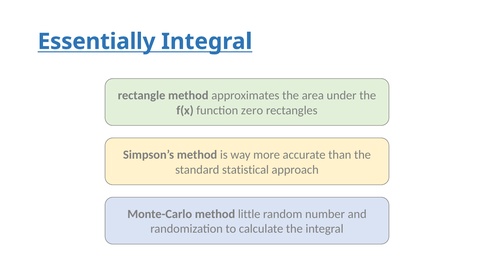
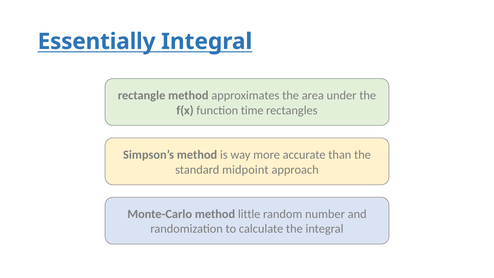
zero: zero -> time
statistical: statistical -> midpoint
